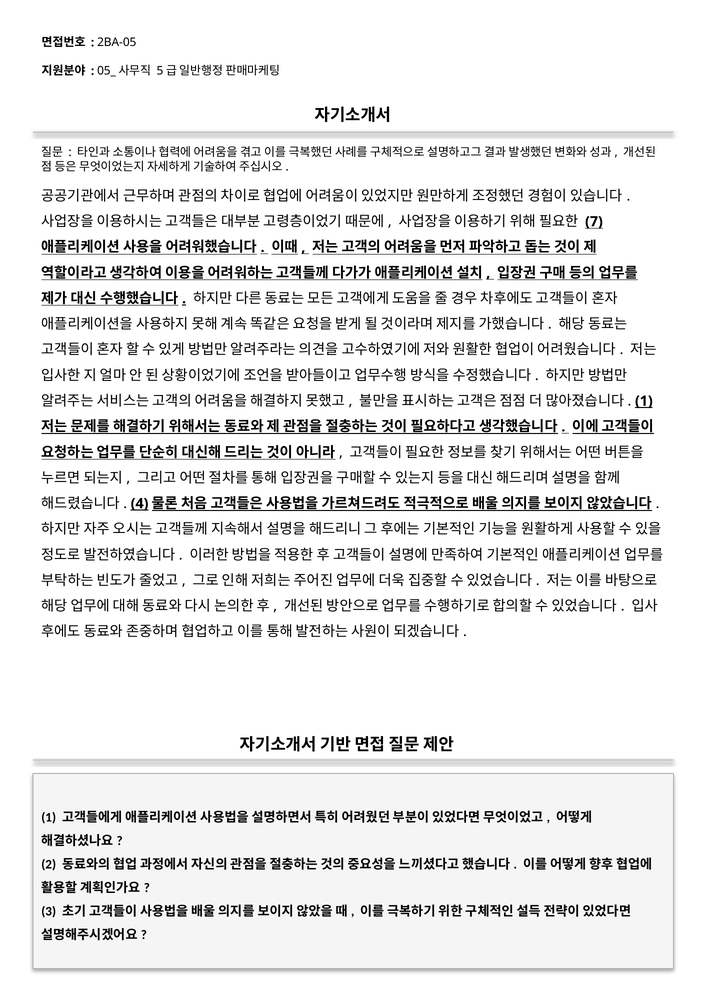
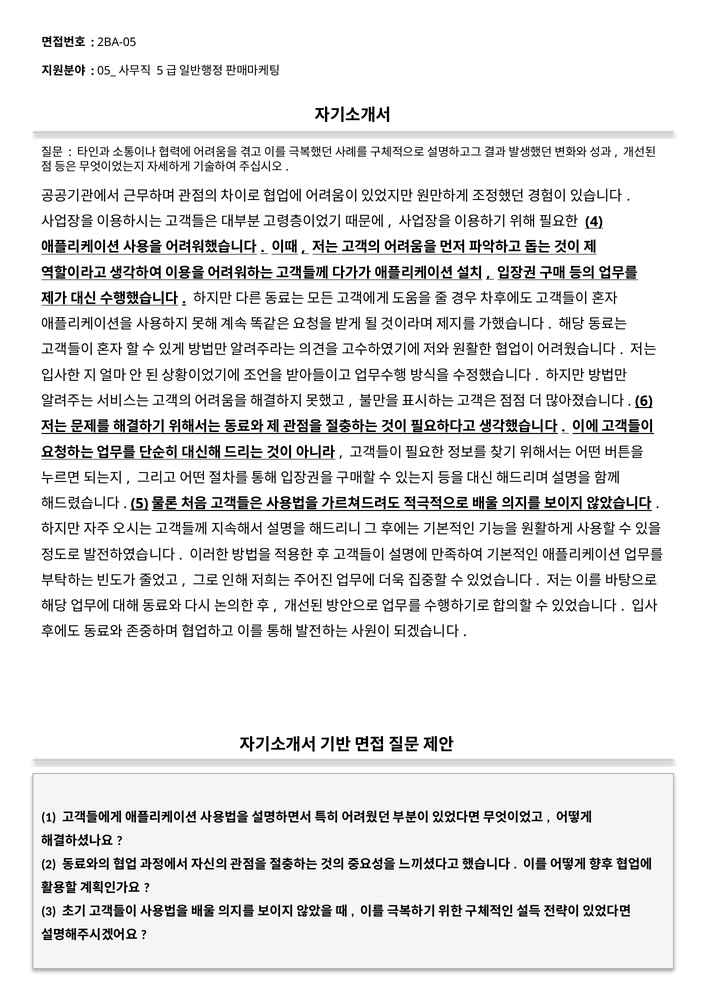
7: 7 -> 4
1 at (644, 401): 1 -> 6
4: 4 -> 5
